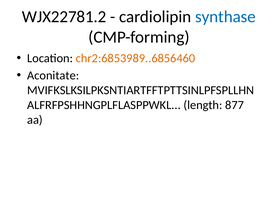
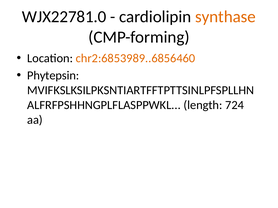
WJX22781.2: WJX22781.2 -> WJX22781.0
synthase colour: blue -> orange
Aconitate: Aconitate -> Phytepsin
877: 877 -> 724
